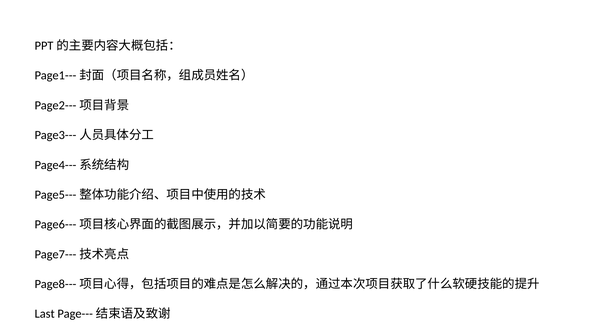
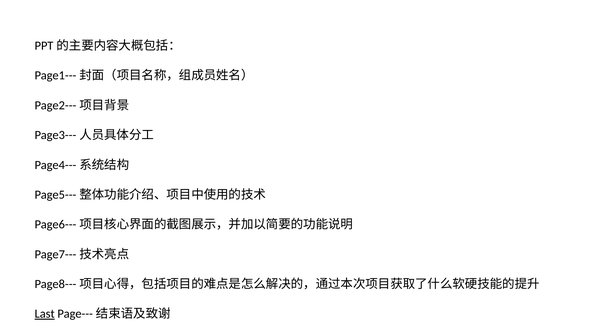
Last underline: none -> present
